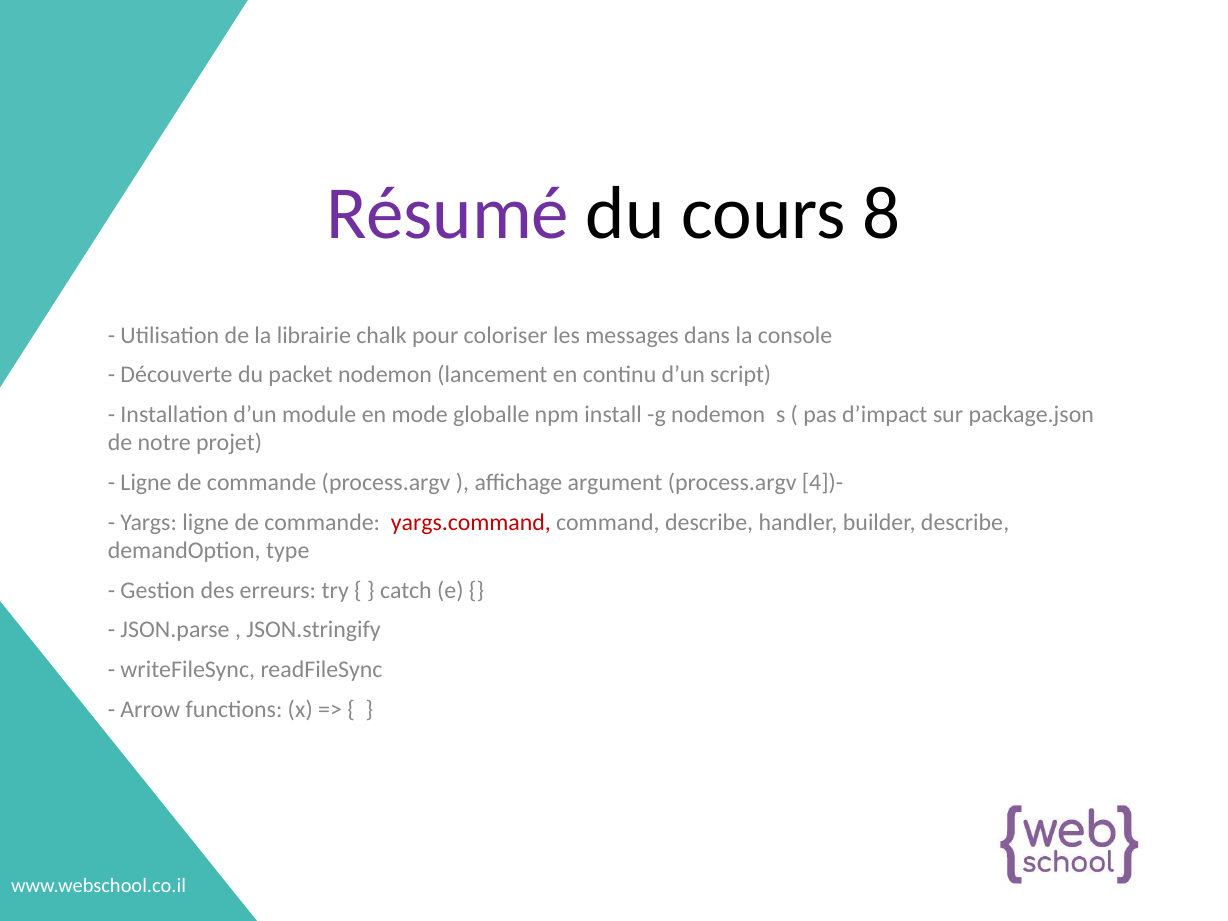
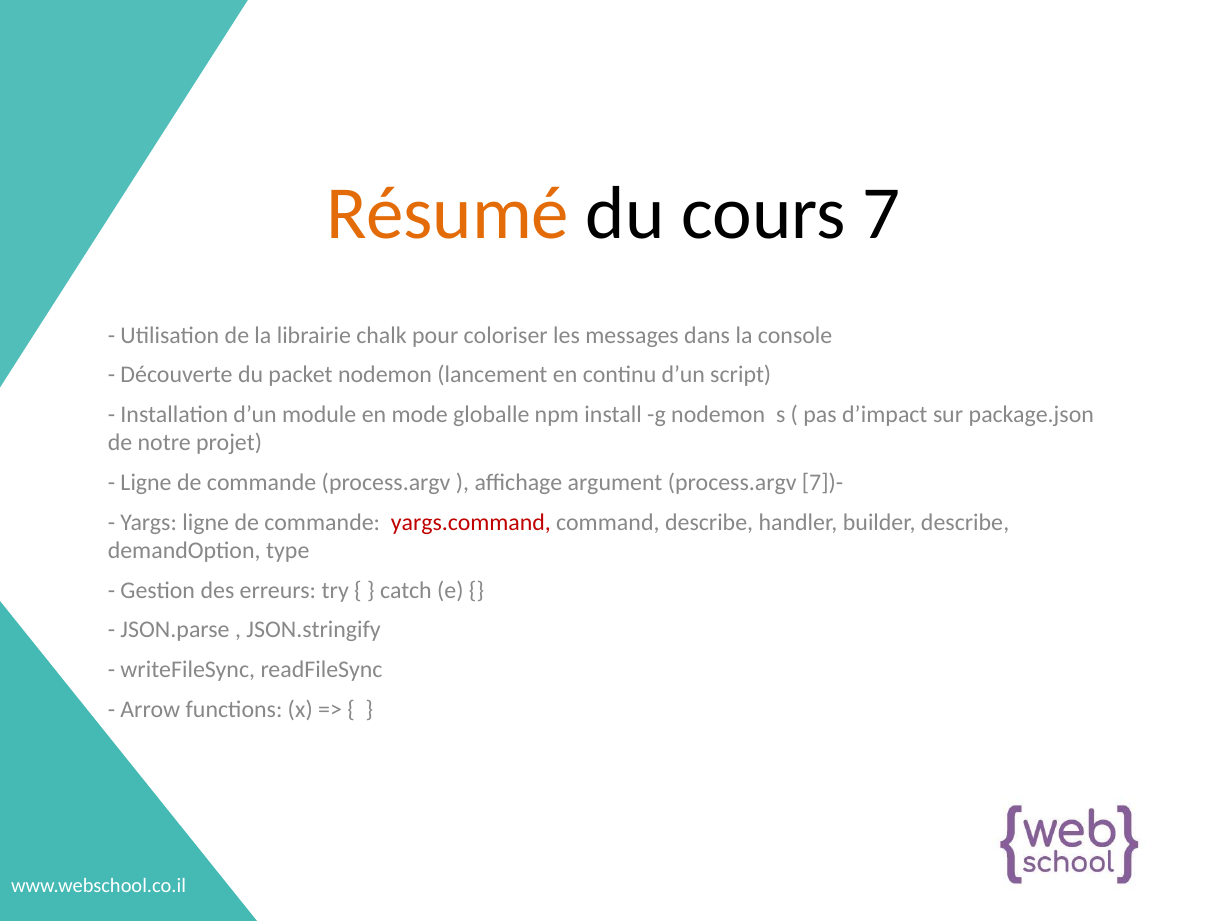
Résumé colour: purple -> orange
8: 8 -> 7
4])-: 4])- -> 7])-
